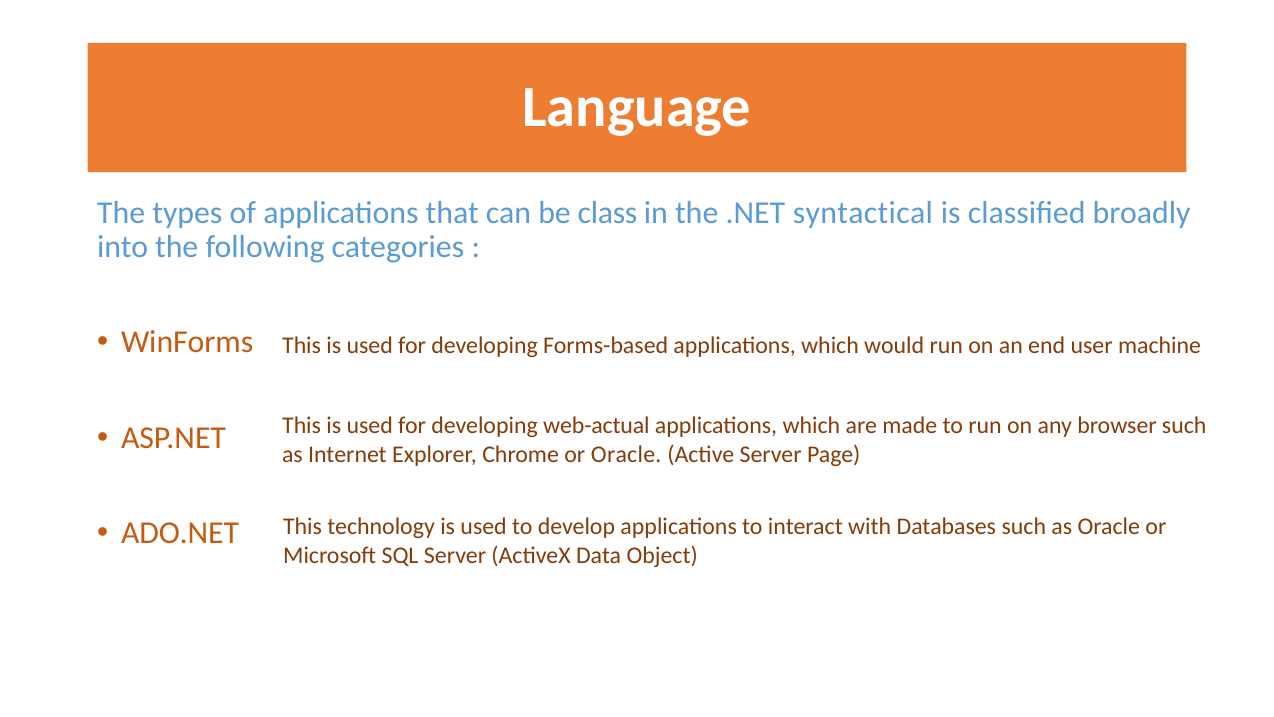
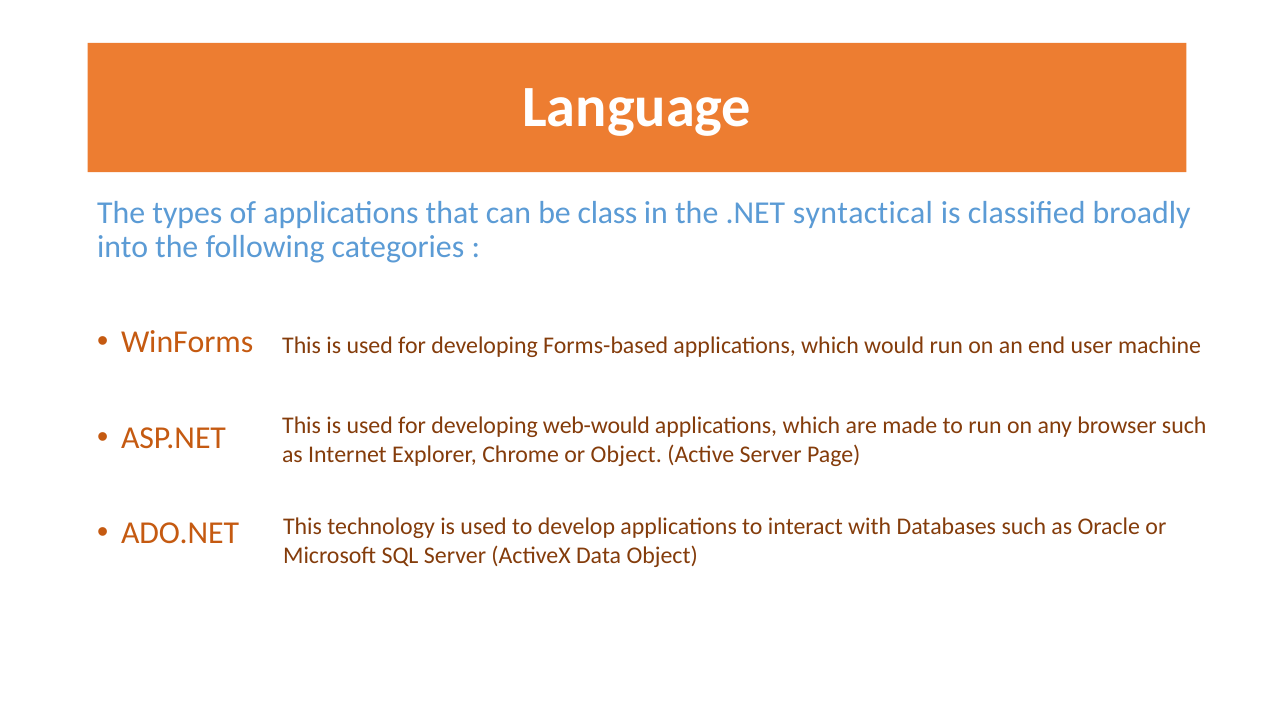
web-actual: web-actual -> web-would
or Oracle: Oracle -> Object
